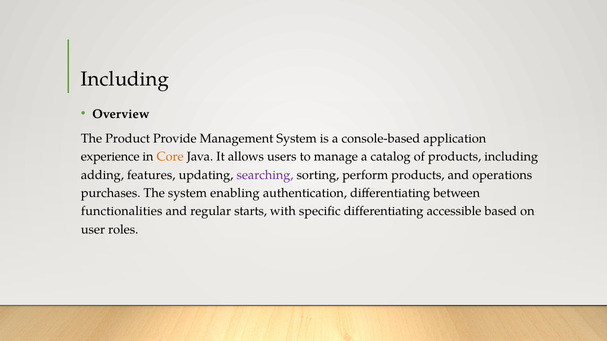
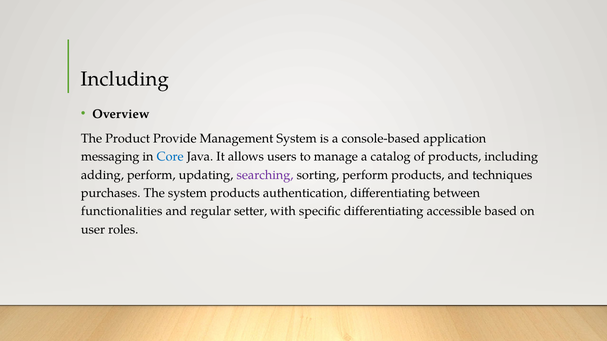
experience: experience -> messaging
Core colour: orange -> blue
adding features: features -> perform
operations: operations -> techniques
system enabling: enabling -> products
starts: starts -> setter
